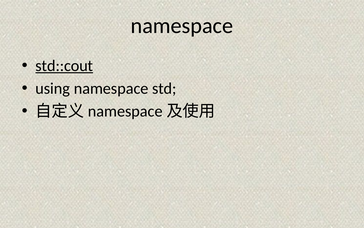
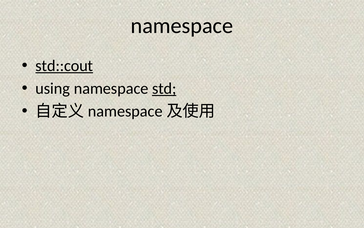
std underline: none -> present
